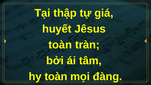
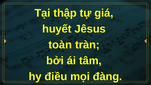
hy toàn: toàn -> điều
